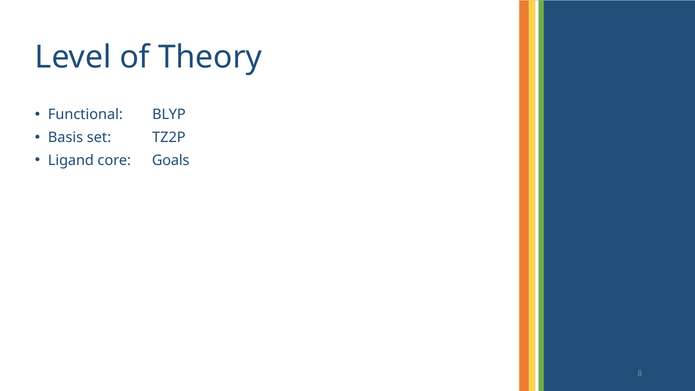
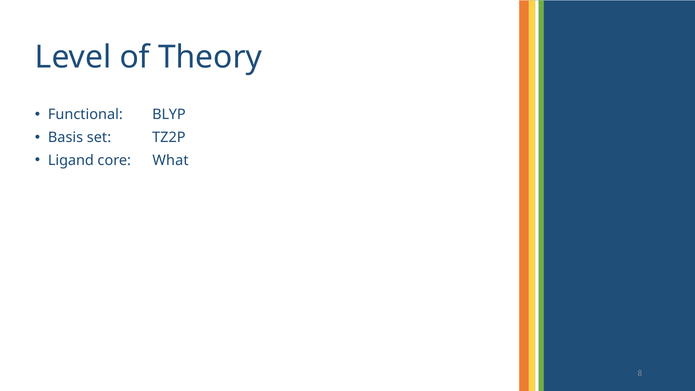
Goals: Goals -> What
